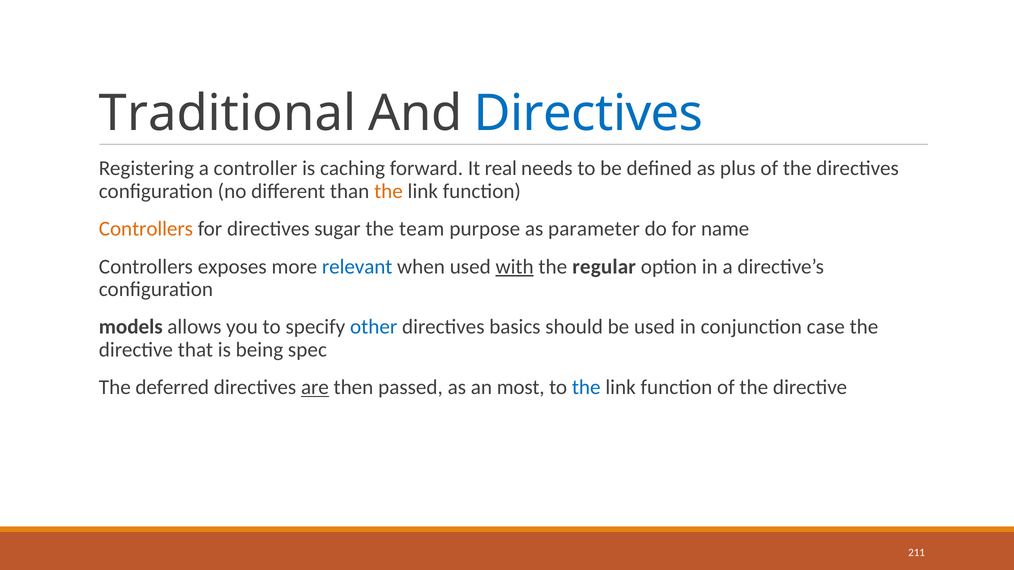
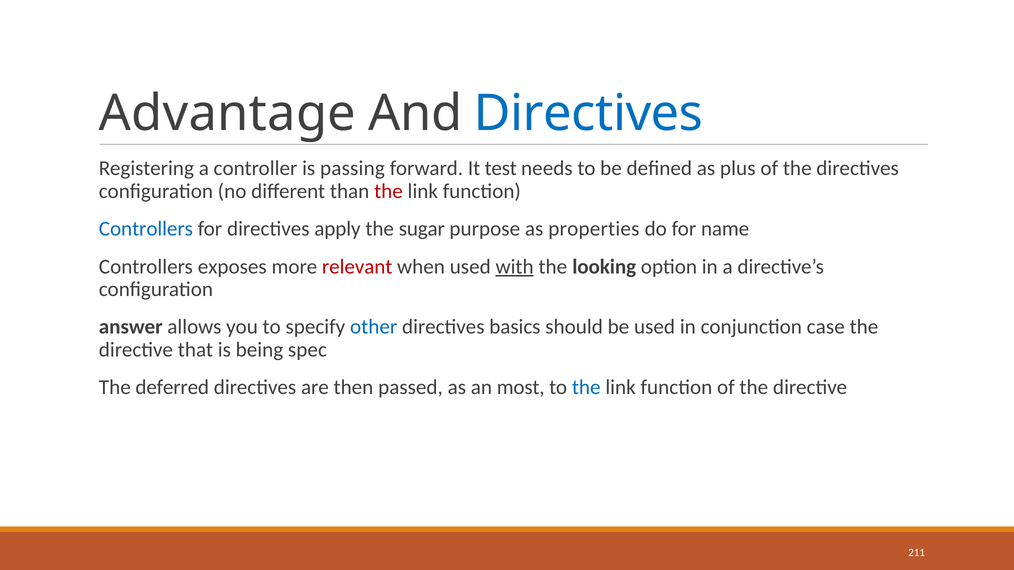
Traditional: Traditional -> Advantage
caching: caching -> passing
real: real -> test
the at (388, 191) colour: orange -> red
Controllers at (146, 229) colour: orange -> blue
sugar: sugar -> apply
team: team -> sugar
parameter: parameter -> properties
relevant colour: blue -> red
regular: regular -> looking
models: models -> answer
are underline: present -> none
